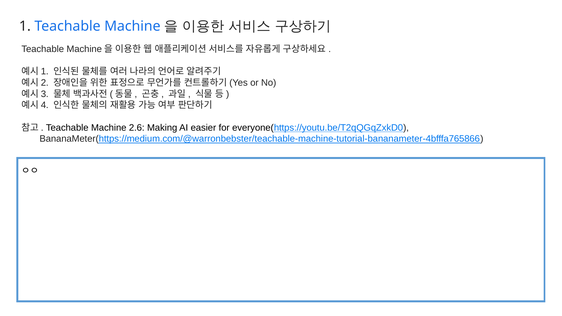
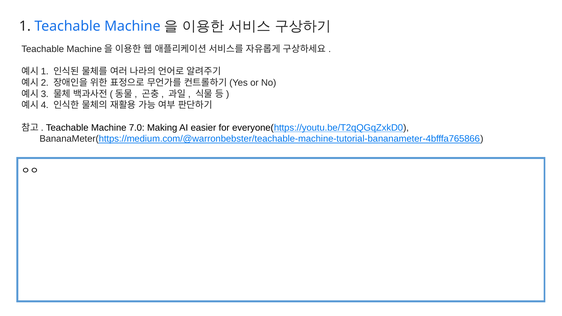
2.6: 2.6 -> 7.0
